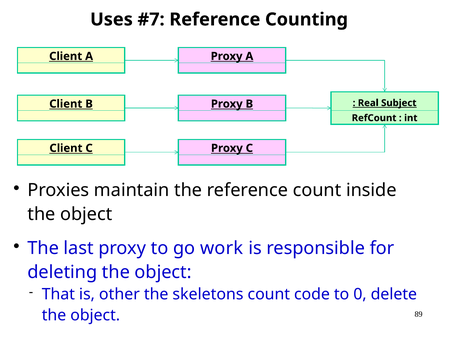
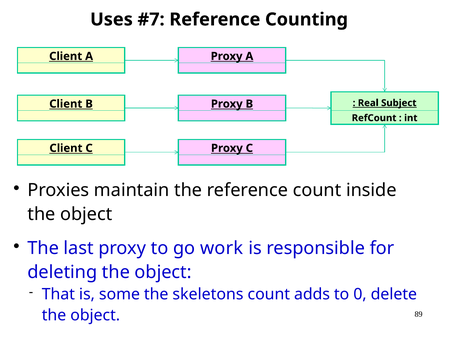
other: other -> some
code: code -> adds
